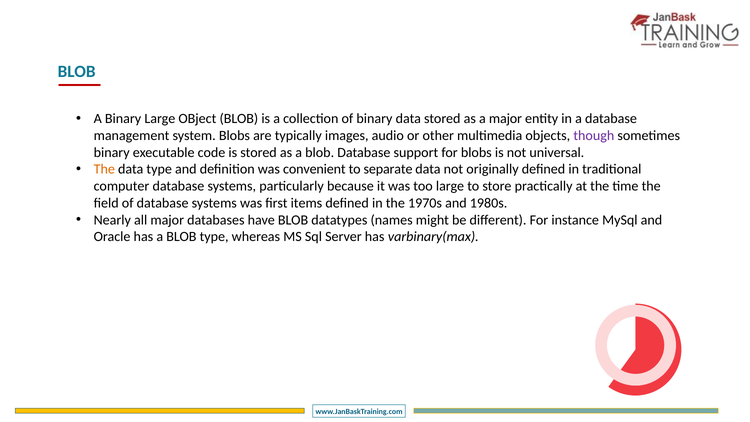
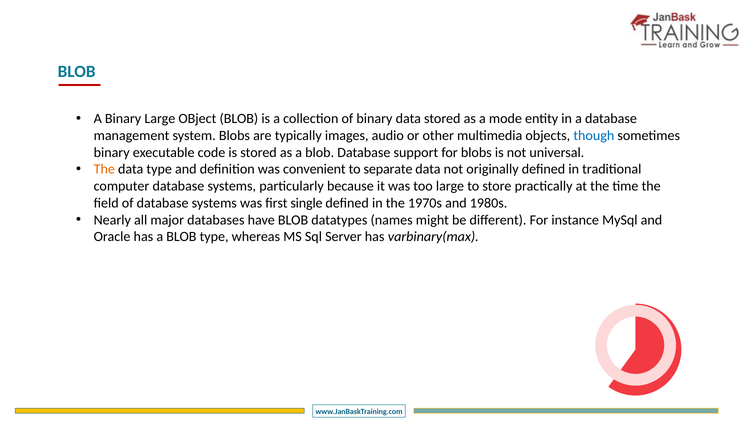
a major: major -> mode
though colour: purple -> blue
items: items -> single
